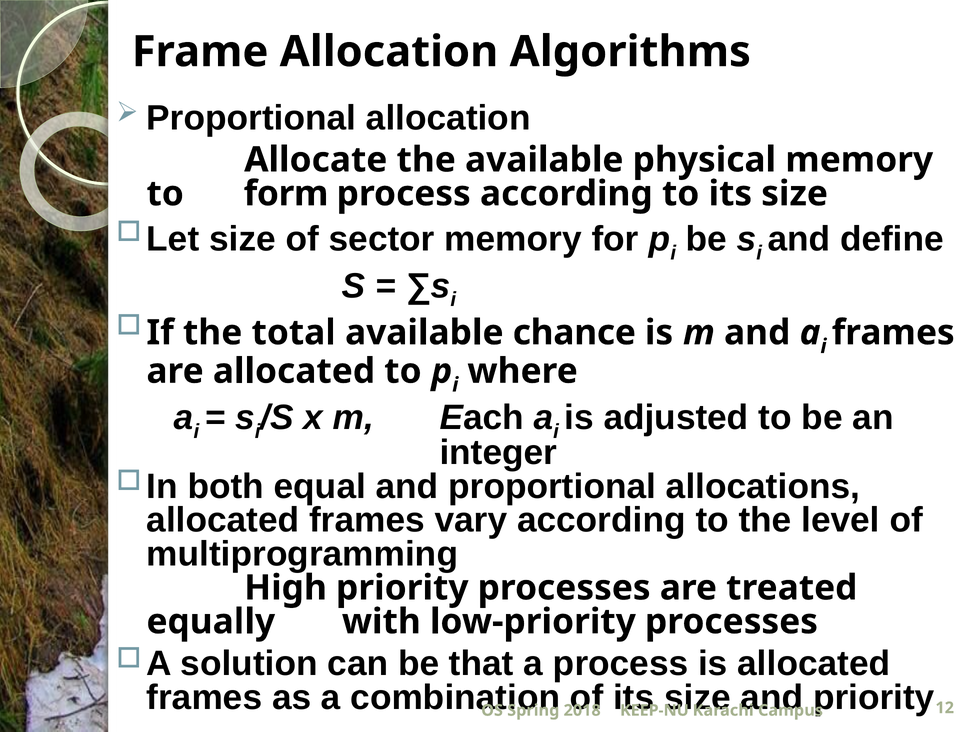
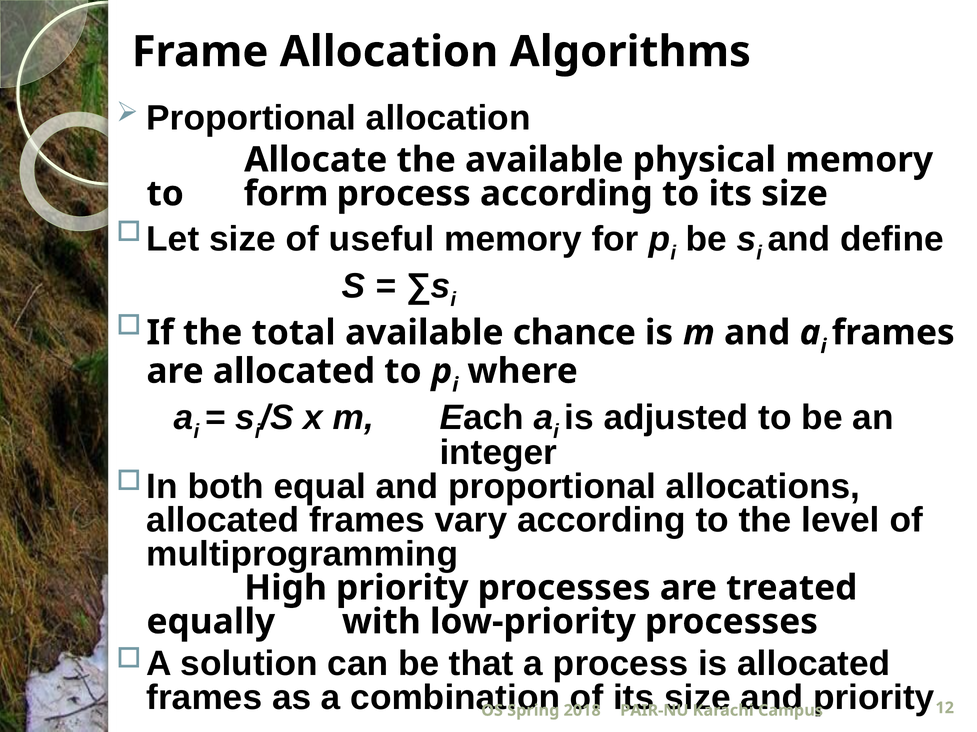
sector: sector -> useful
KEEP-NU: KEEP-NU -> PAIR-NU
